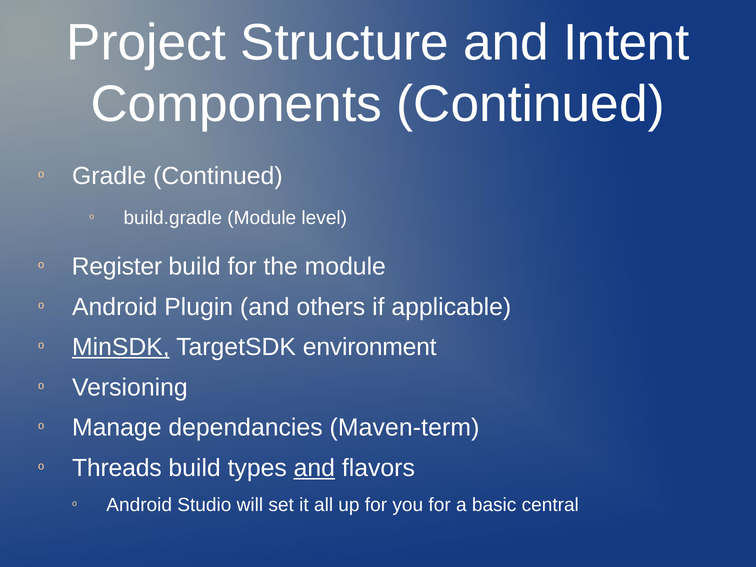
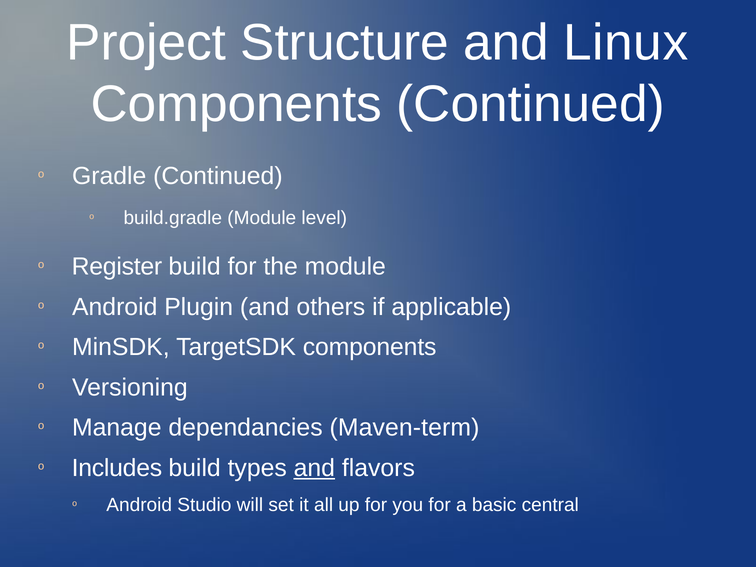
Intent: Intent -> Linux
MinSDK underline: present -> none
TargetSDK environment: environment -> components
Threads: Threads -> Includes
